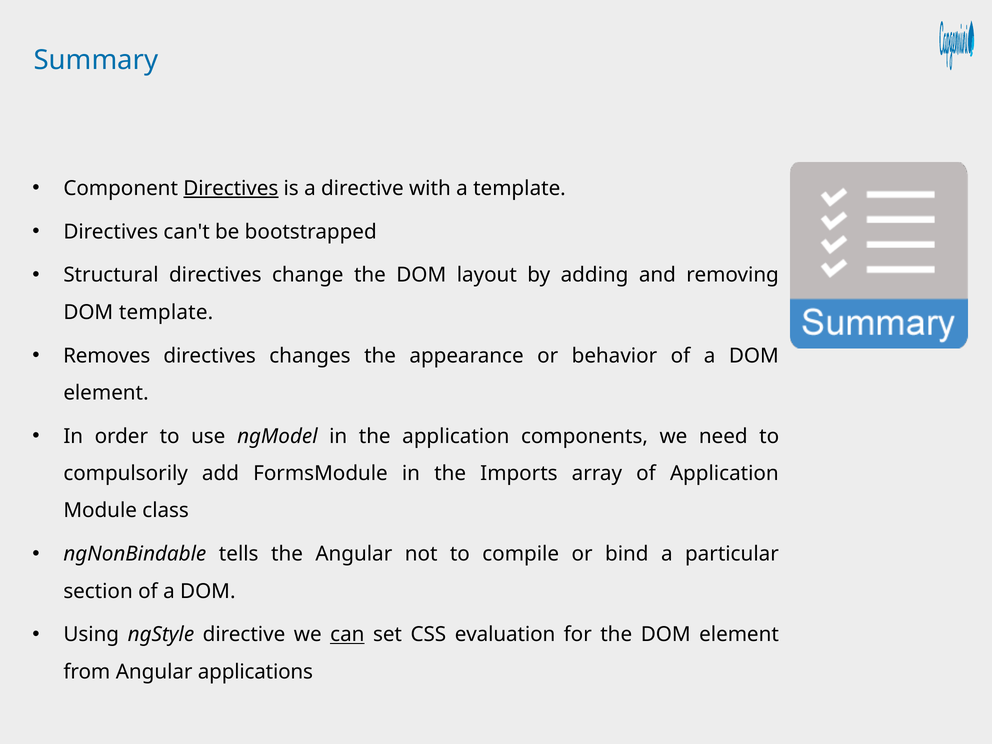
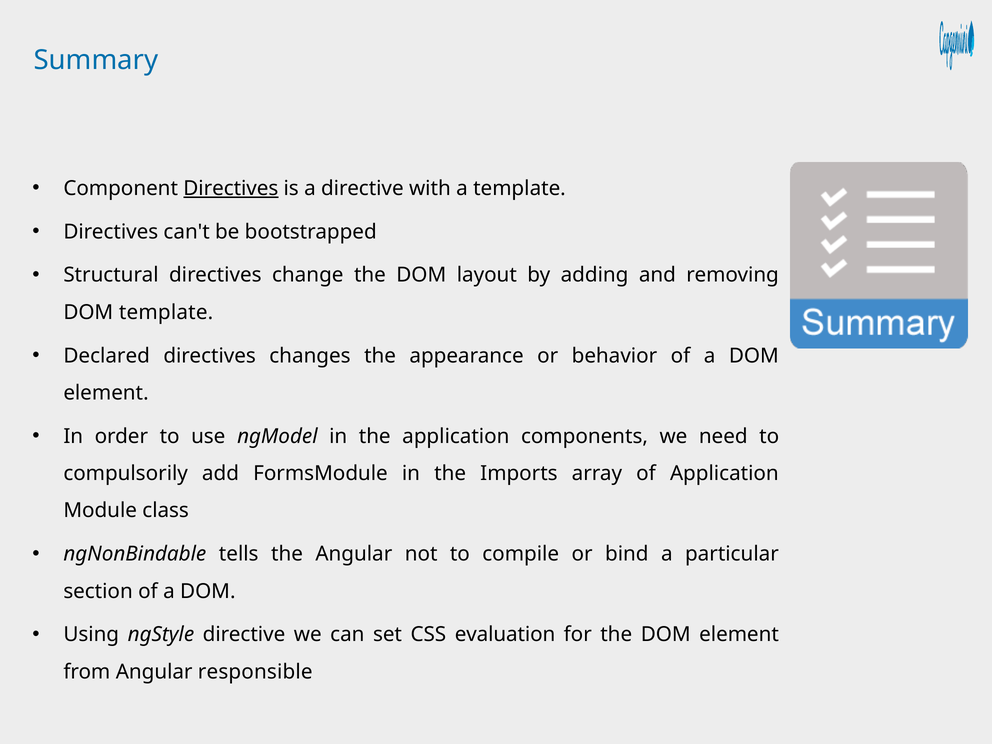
Removes: Removes -> Declared
can underline: present -> none
applications: applications -> responsible
